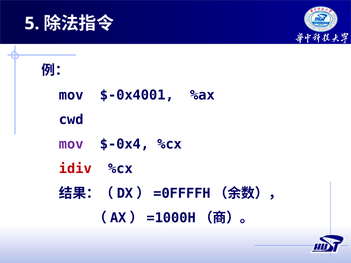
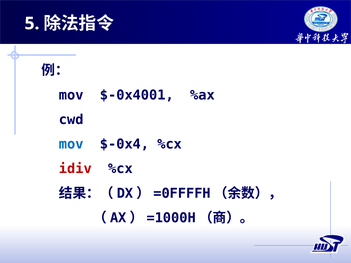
mov at (71, 144) colour: purple -> blue
